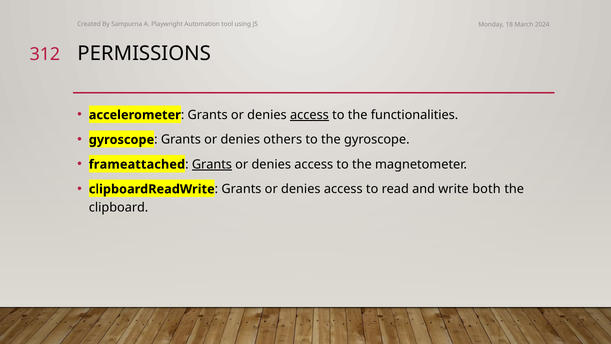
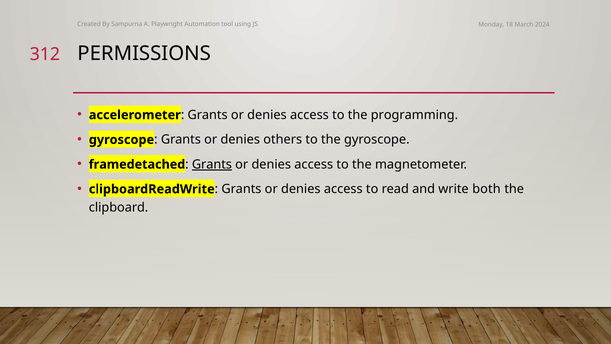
access at (309, 115) underline: present -> none
functionalities: functionalities -> programming
frameattached: frameattached -> framedetached
